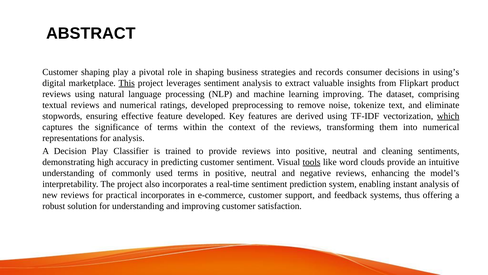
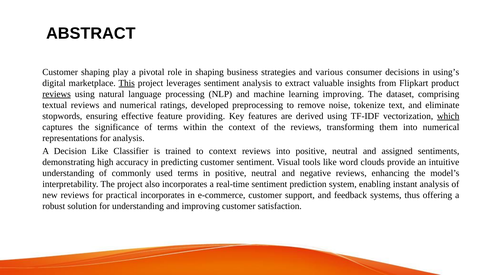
records: records -> various
reviews at (57, 94) underline: none -> present
feature developed: developed -> providing
Decision Play: Play -> Like
to provide: provide -> context
cleaning: cleaning -> assigned
tools underline: present -> none
